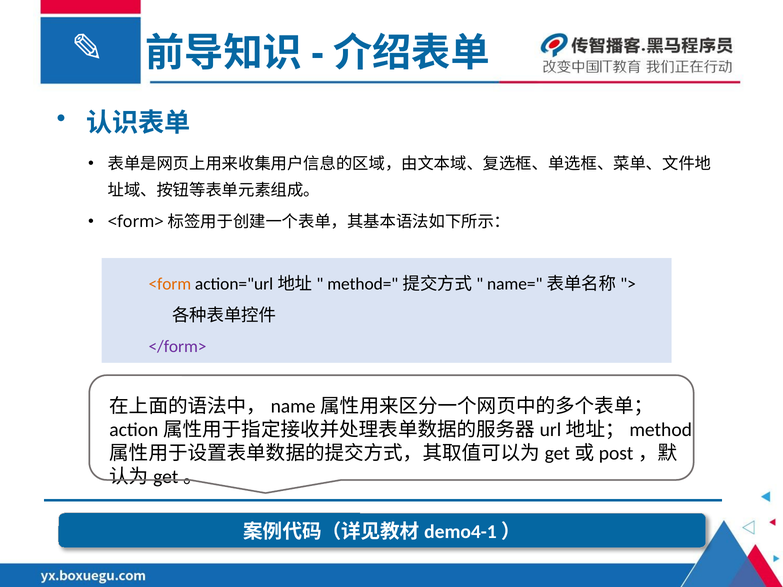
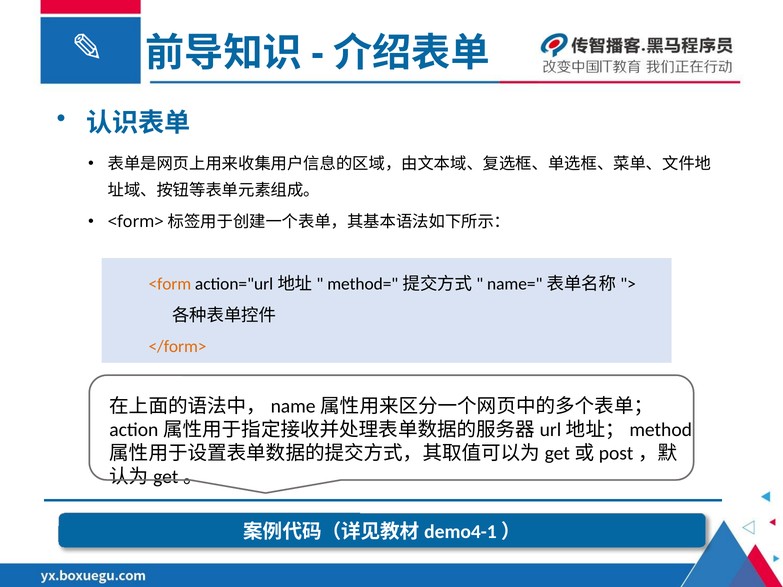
</form> colour: purple -> orange
